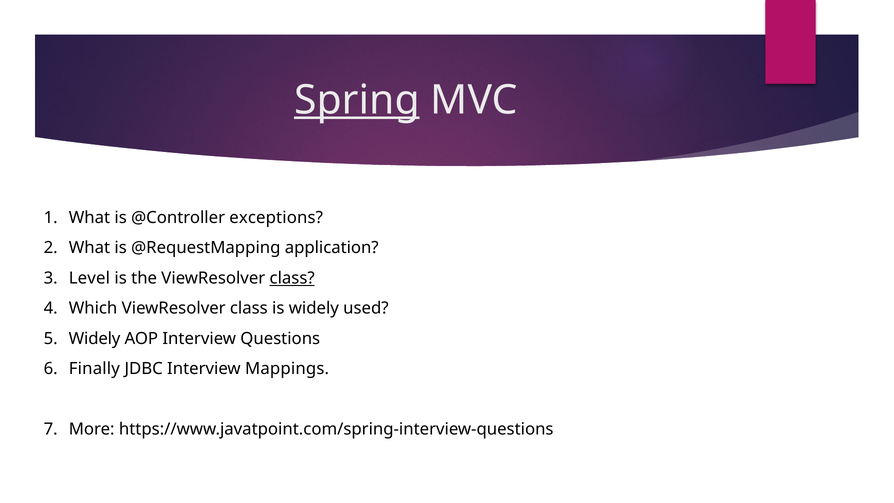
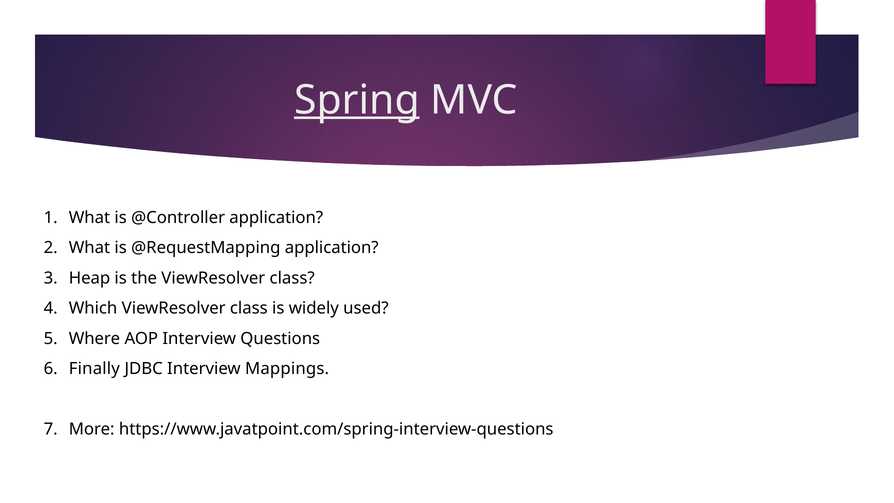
@Controller exceptions: exceptions -> application
Level: Level -> Heap
class at (292, 278) underline: present -> none
Widely at (95, 338): Widely -> Where
